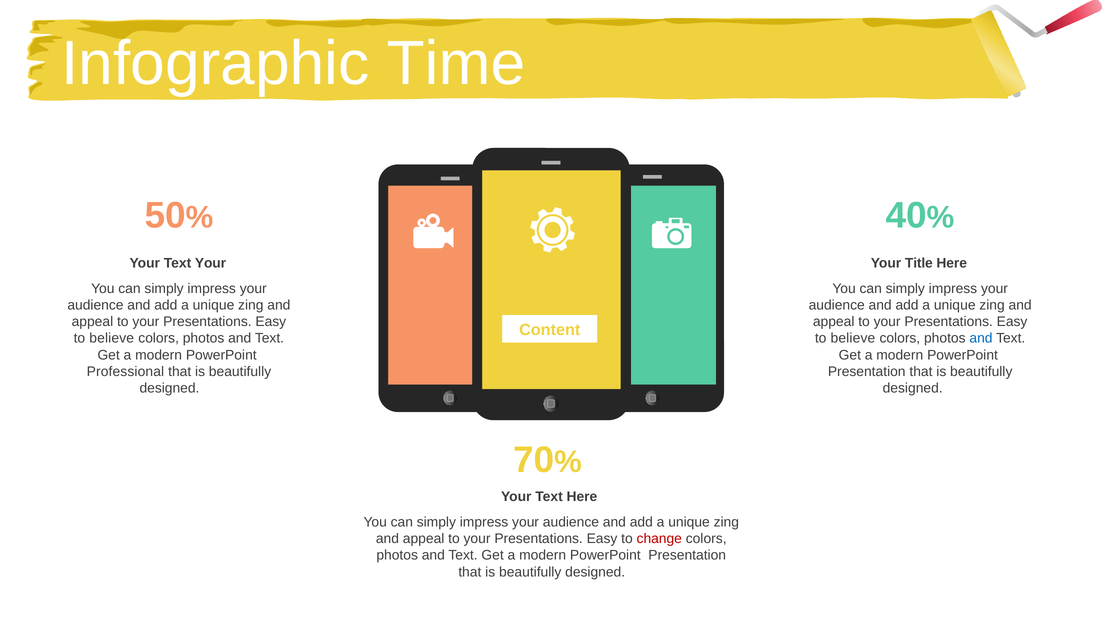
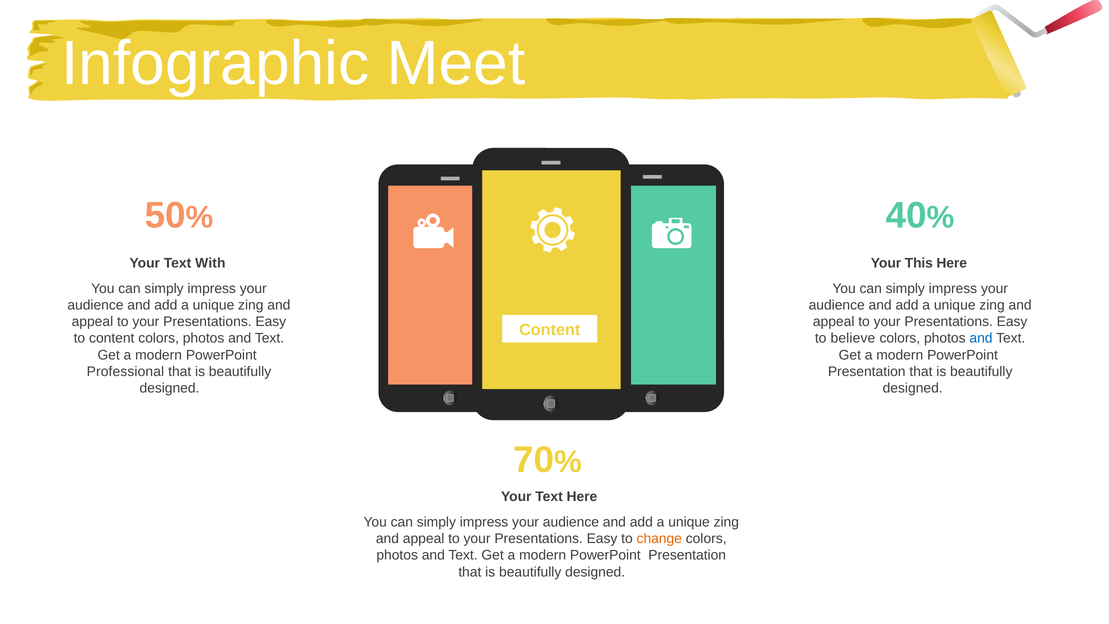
Time: Time -> Meet
Text Your: Your -> With
Title: Title -> This
believe at (112, 338): believe -> content
change colour: red -> orange
